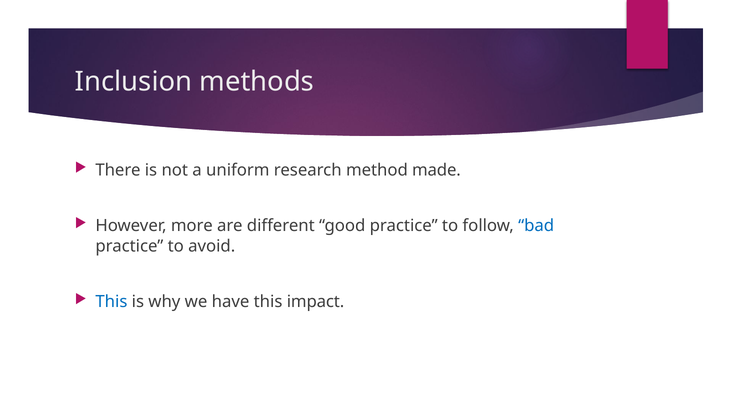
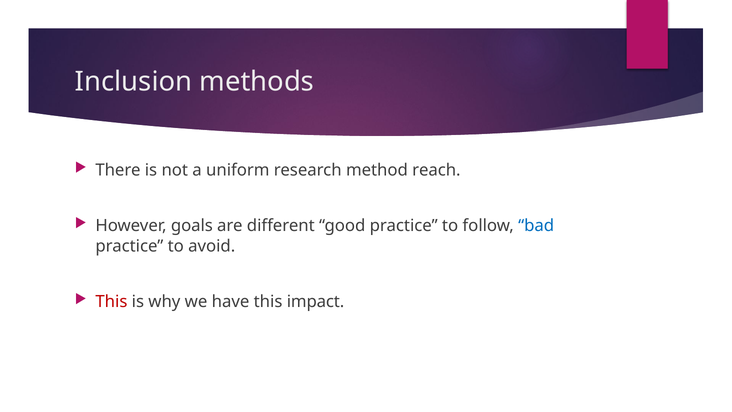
made: made -> reach
more: more -> goals
This at (111, 301) colour: blue -> red
